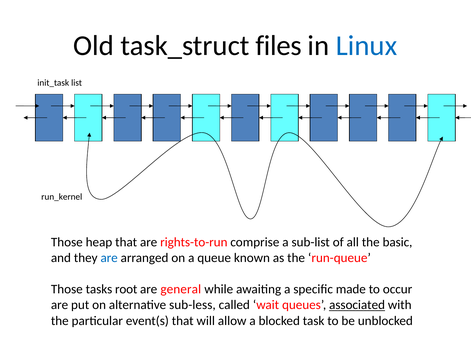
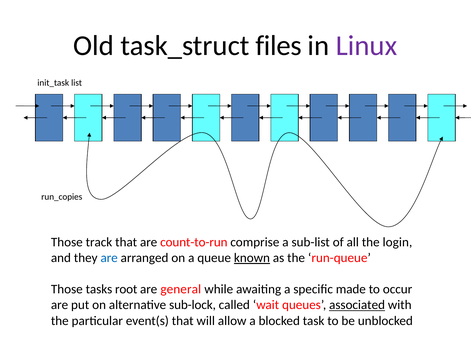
Linux colour: blue -> purple
run_kernel: run_kernel -> run_copies
heap: heap -> track
rights-to-run: rights-to-run -> count-to-run
basic: basic -> login
known underline: none -> present
sub-less: sub-less -> sub-lock
